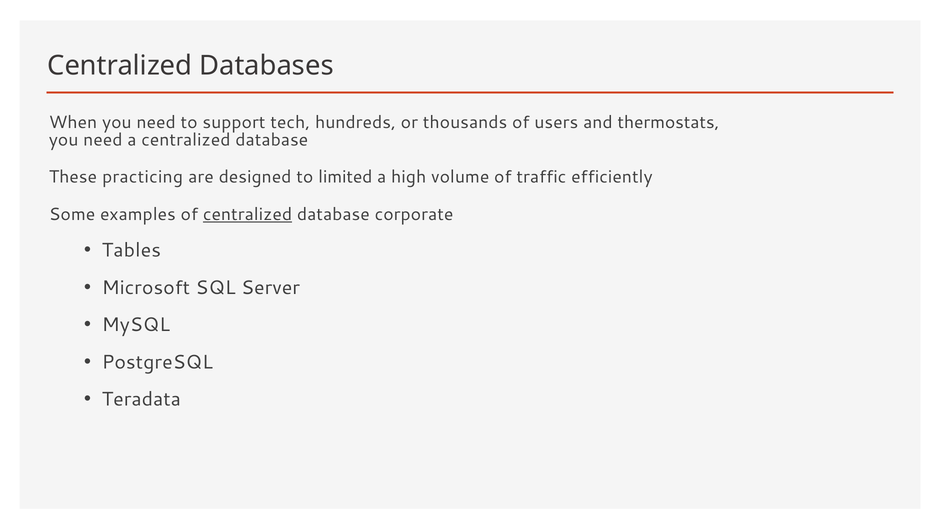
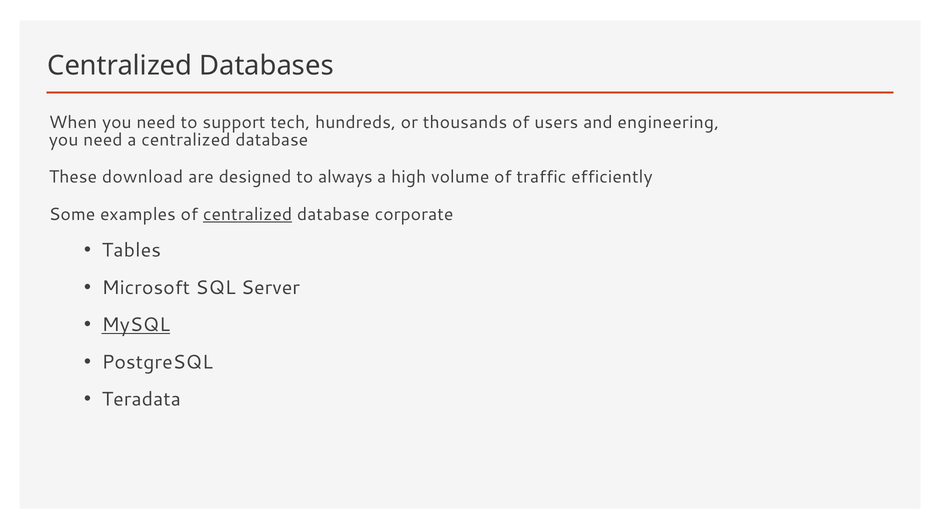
thermostats: thermostats -> engineering
practicing: practicing -> download
limited: limited -> always
MySQL underline: none -> present
